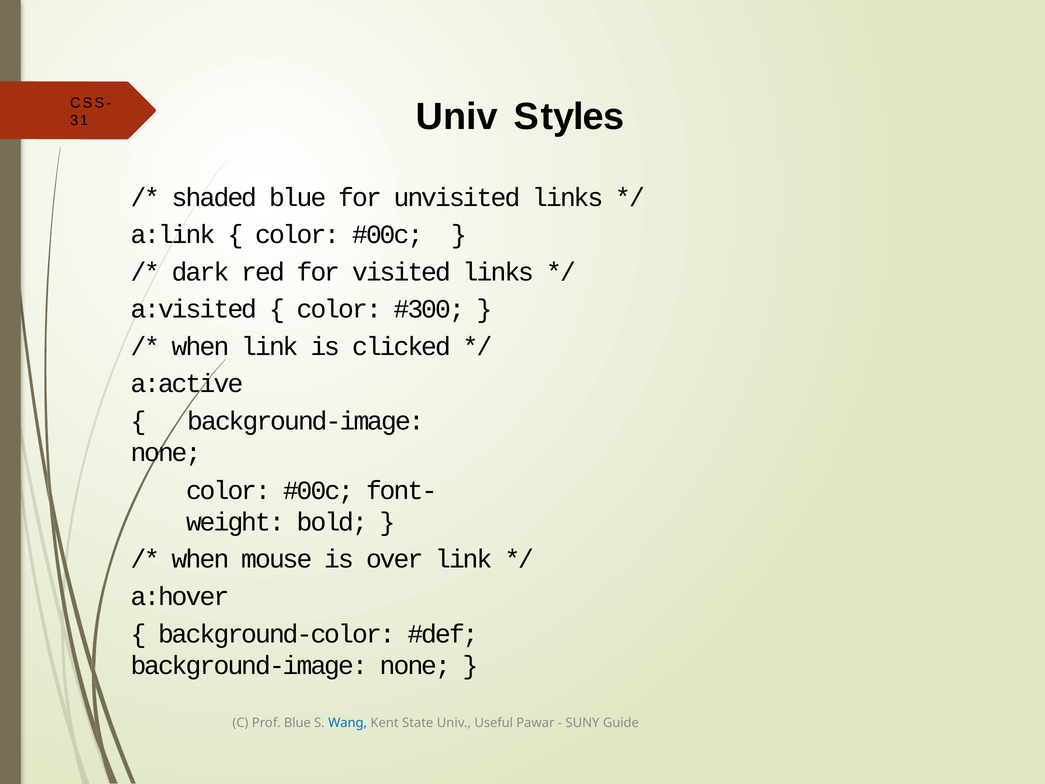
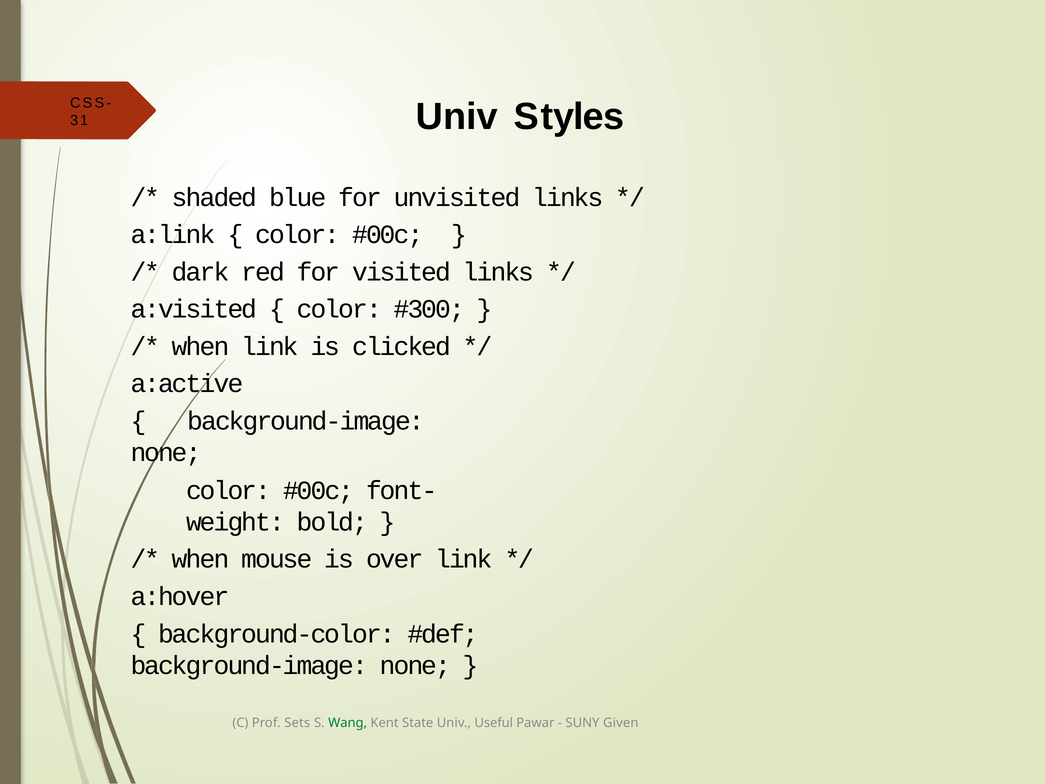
Prof Blue: Blue -> Sets
Wang colour: blue -> green
Guide: Guide -> Given
